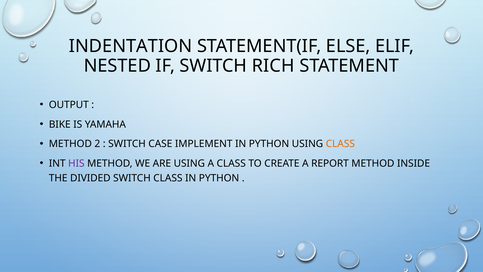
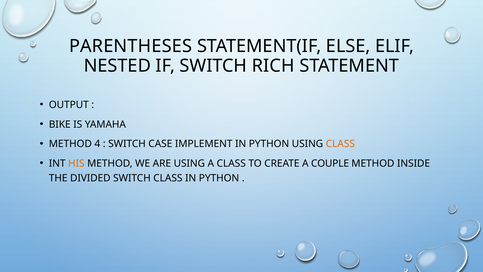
INDENTATION: INDENTATION -> PARENTHESES
2: 2 -> 4
HIS colour: purple -> orange
REPORT: REPORT -> COUPLE
